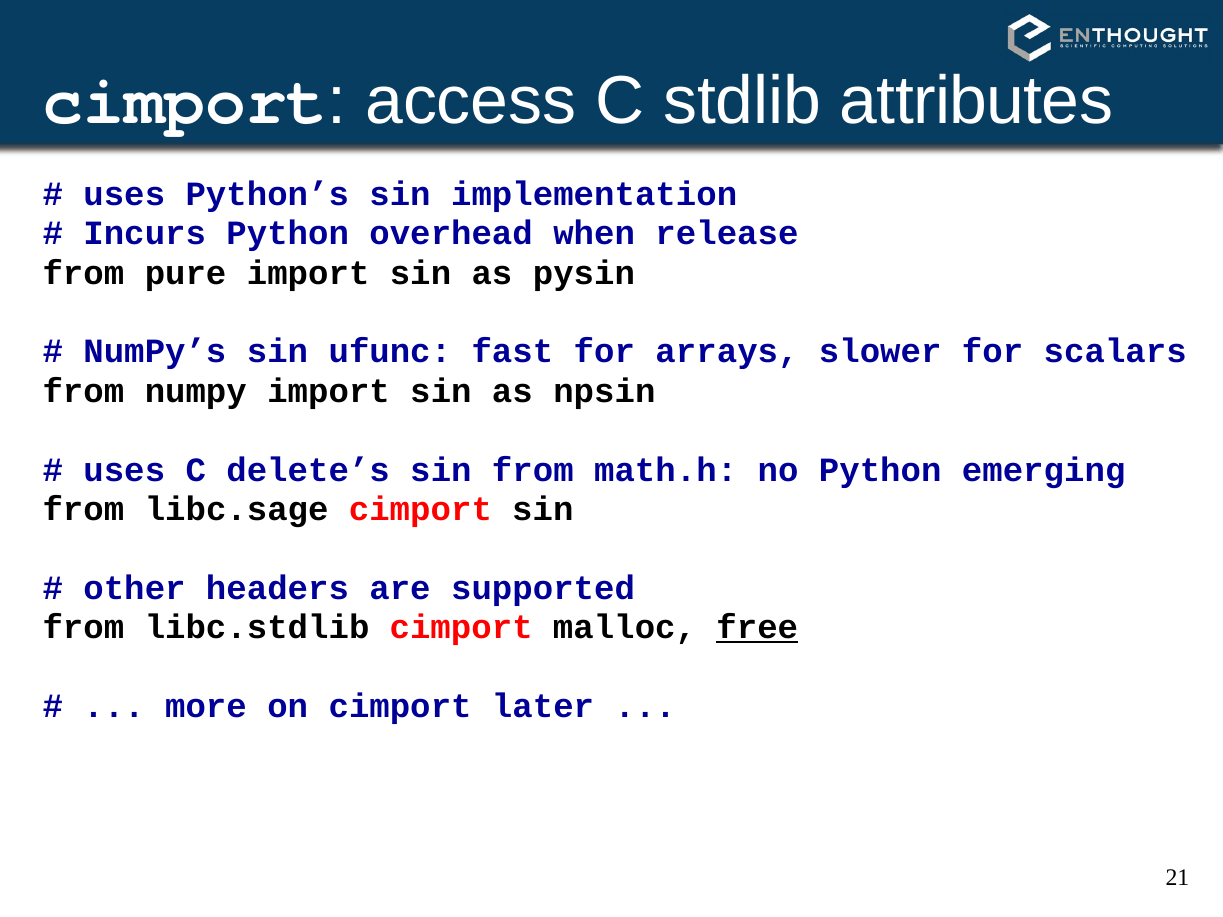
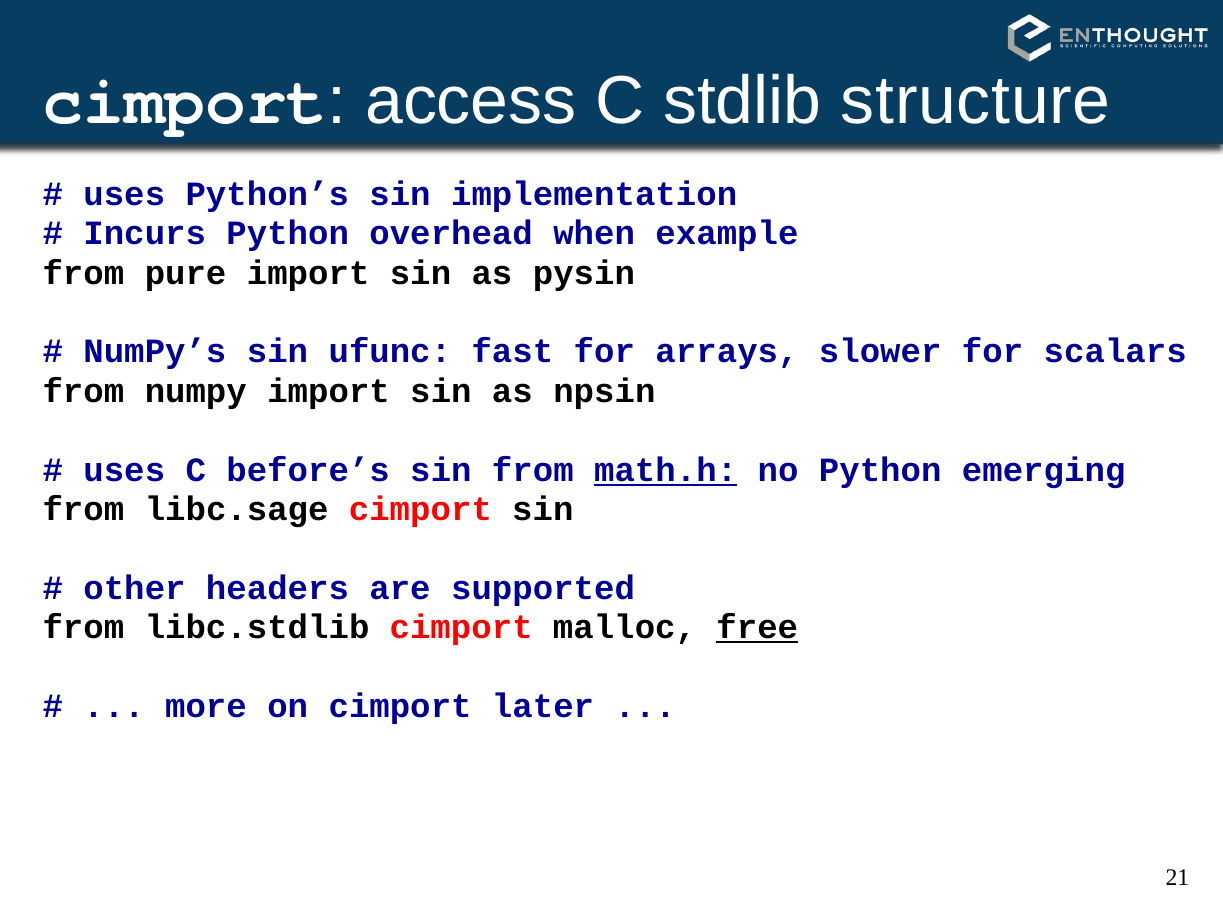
attributes: attributes -> structure
release: release -> example
delete’s: delete’s -> before’s
math.h underline: none -> present
